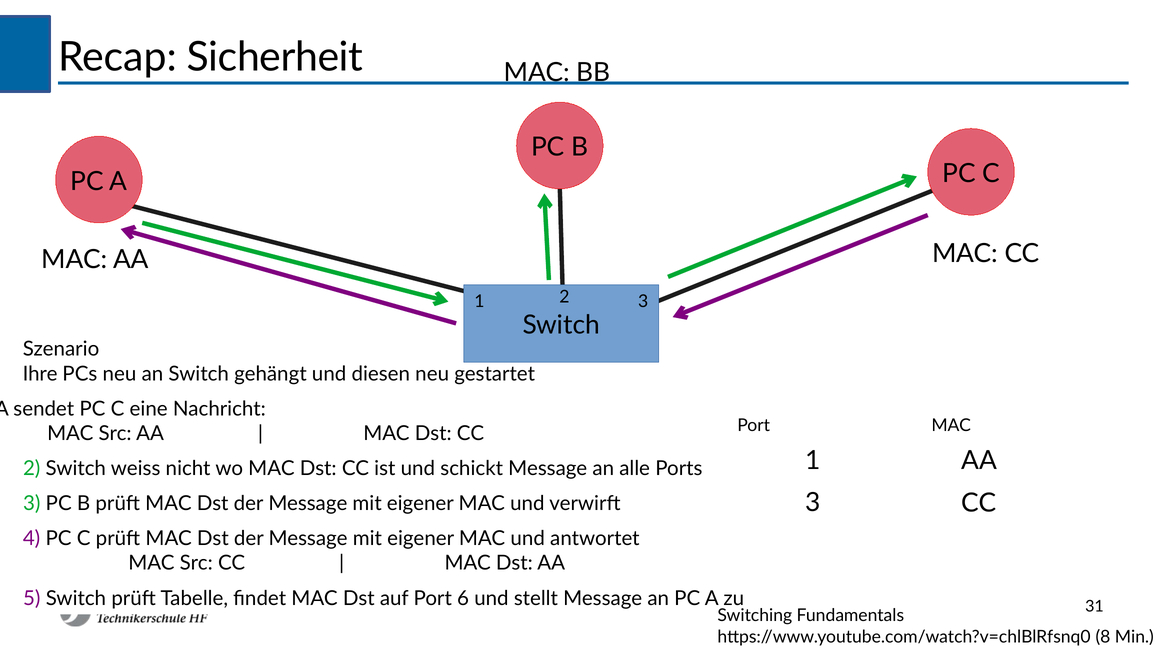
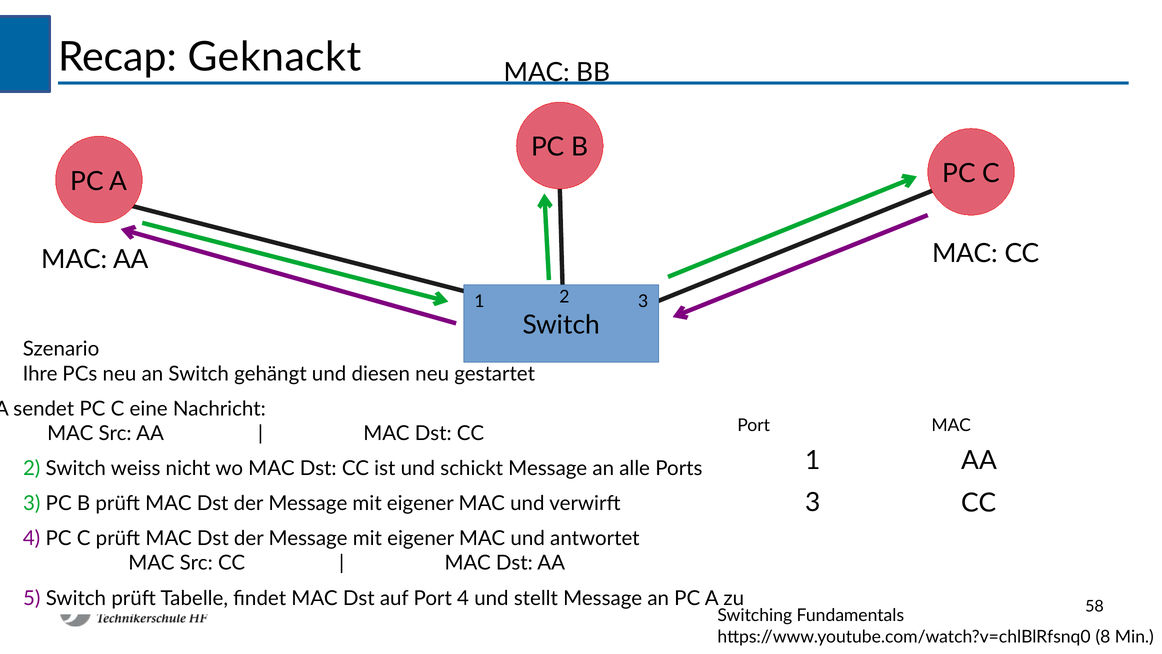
Sicherheit: Sicherheit -> Geknackt
Port 6: 6 -> 4
31: 31 -> 58
